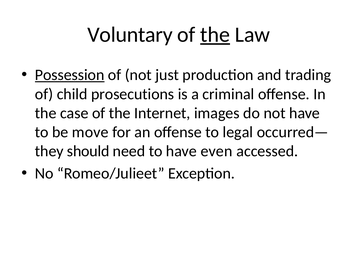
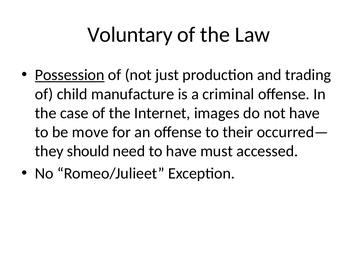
the at (215, 35) underline: present -> none
prosecutions: prosecutions -> manufacture
legal: legal -> their
even: even -> must
